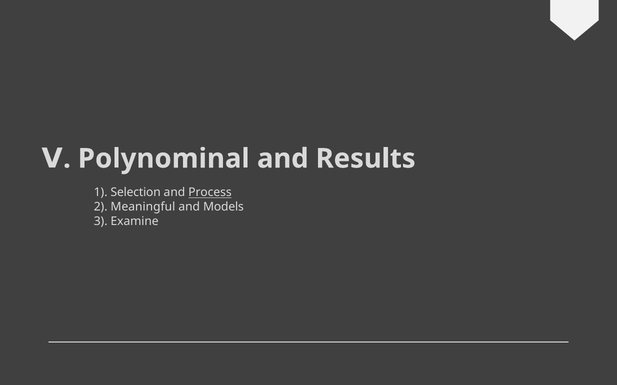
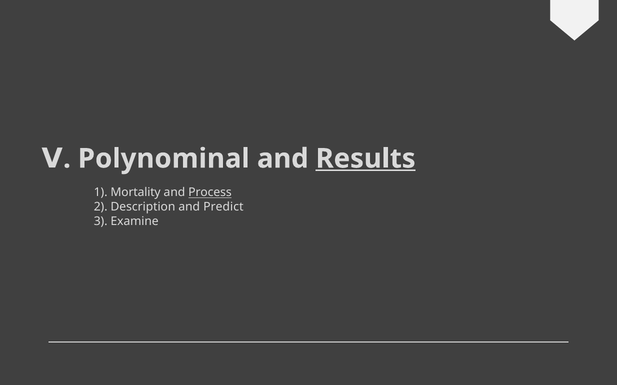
Results underline: none -> present
Selection: Selection -> Mortality
Meaningful: Meaningful -> Description
Models: Models -> Predict
